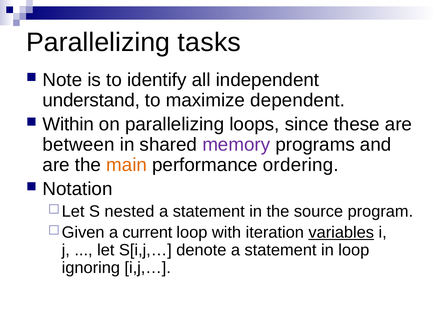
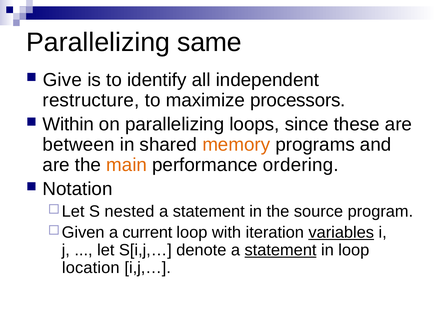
tasks: tasks -> same
Note: Note -> Give
understand: understand -> restructure
dependent: dependent -> processors
memory colour: purple -> orange
statement at (281, 251) underline: none -> present
ignoring: ignoring -> location
